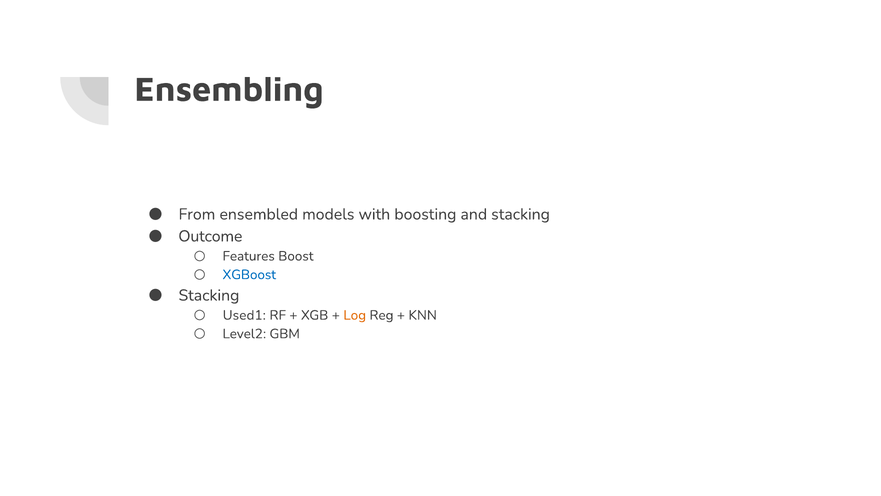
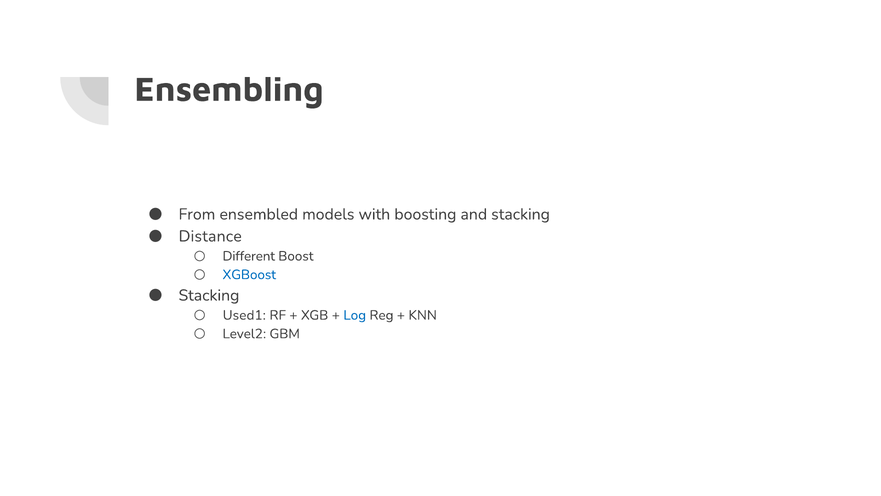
Outcome: Outcome -> Distance
Features: Features -> Different
Log colour: orange -> blue
